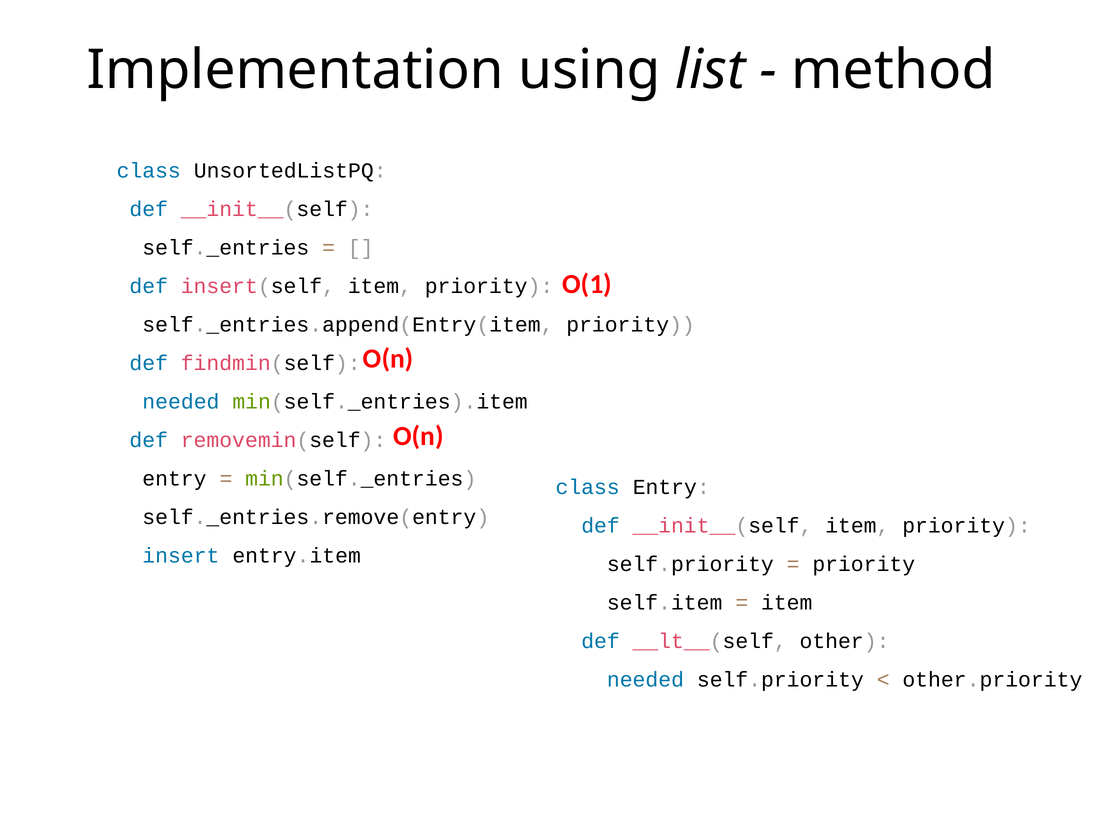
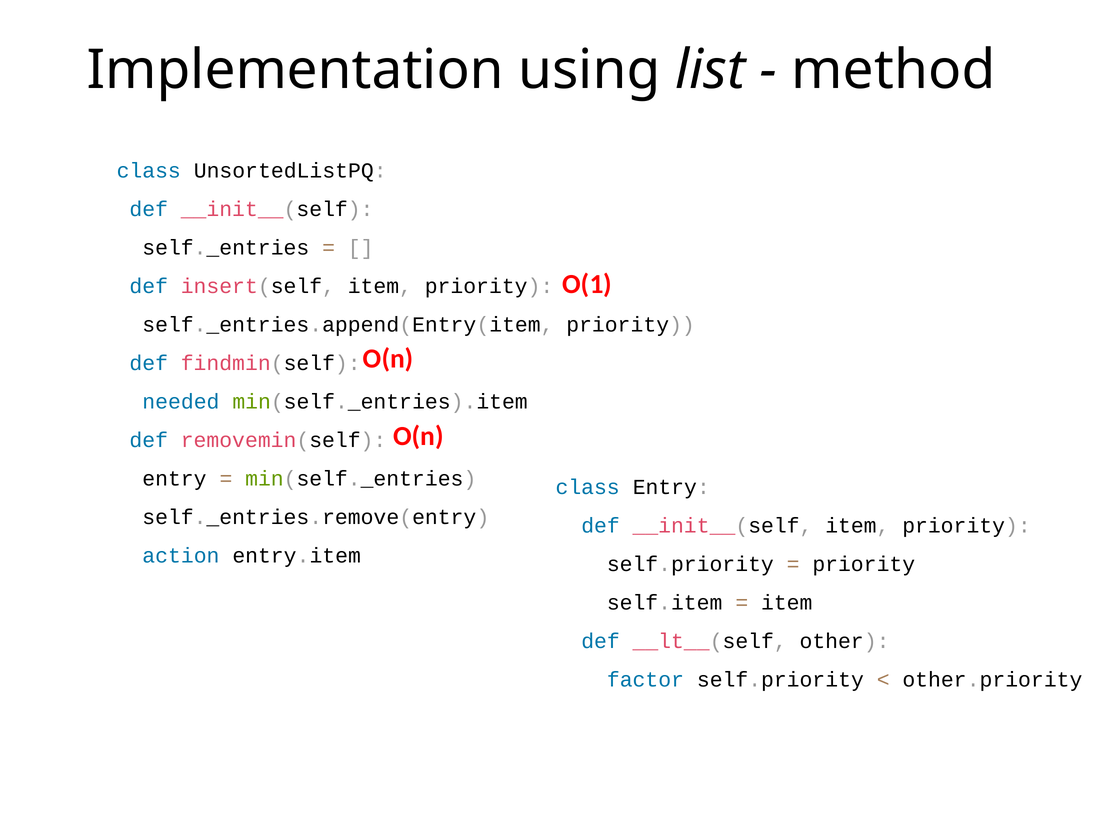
insert: insert -> action
needed at (645, 680): needed -> factor
